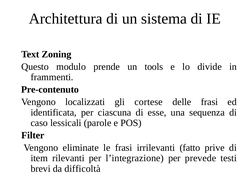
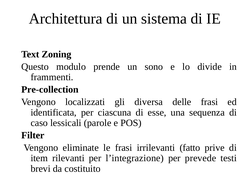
tools: tools -> sono
Pre-contenuto: Pre-contenuto -> Pre-collection
cortese: cortese -> diversa
difficoltà: difficoltà -> costituito
